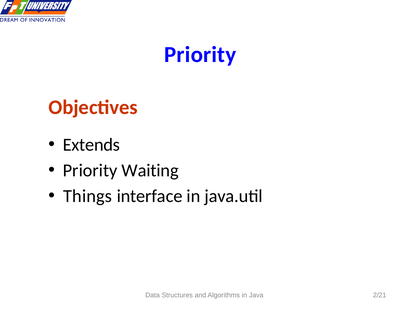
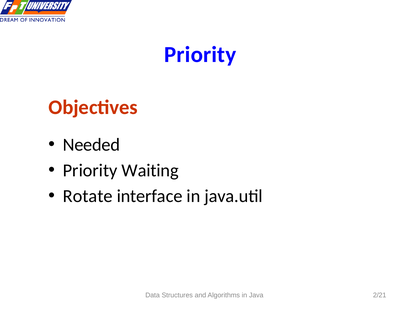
Extends: Extends -> Needed
Things: Things -> Rotate
